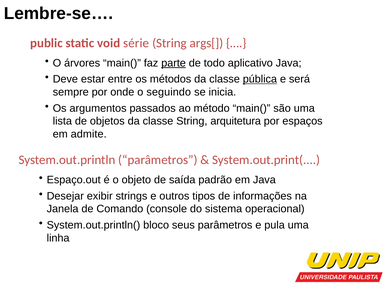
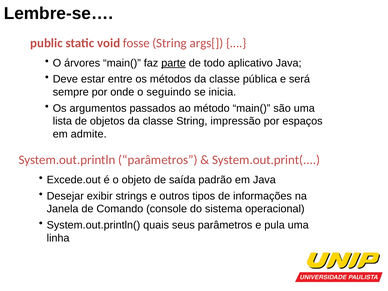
série: série -> fosse
pública underline: present -> none
arquitetura: arquitetura -> impressão
Espaço.out: Espaço.out -> Excede.out
bloco: bloco -> quais
